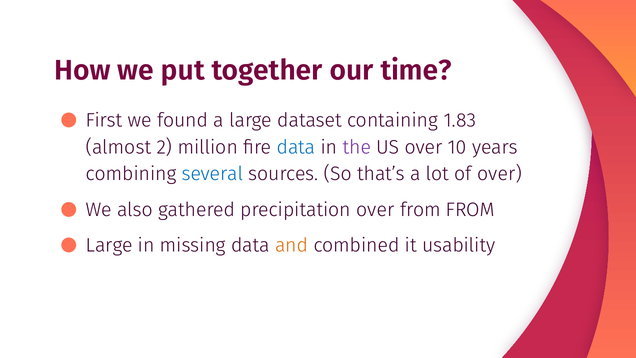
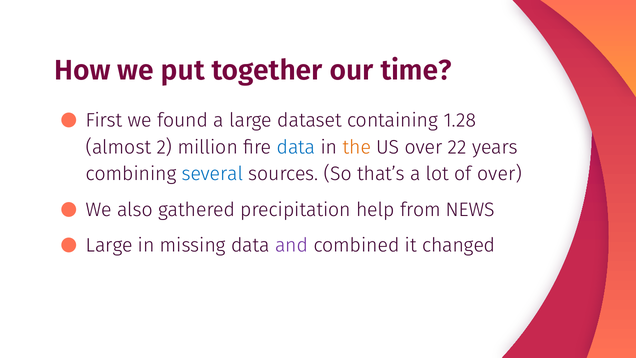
1.83: 1.83 -> 1.28
the colour: purple -> orange
10: 10 -> 22
precipitation over: over -> help
from FROM: FROM -> NEWS
and colour: orange -> purple
usability: usability -> changed
